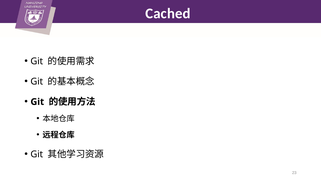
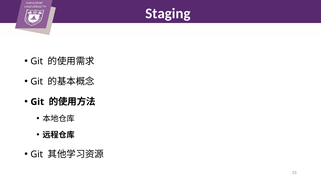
Cached: Cached -> Staging
